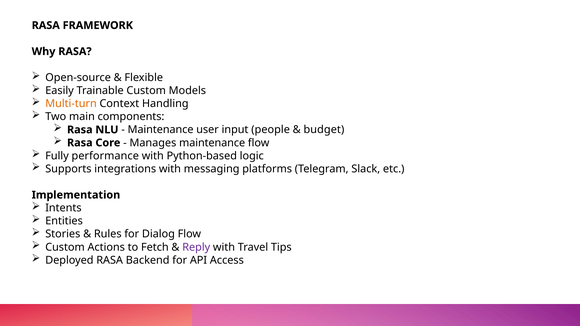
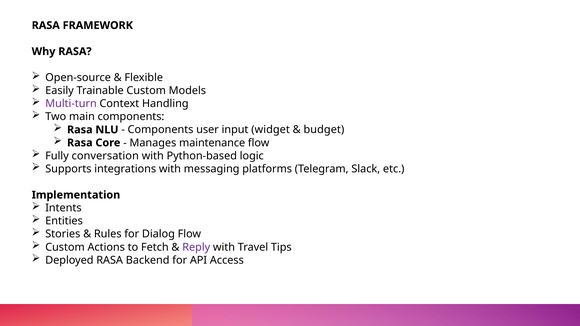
Multi-turn colour: orange -> purple
Maintenance at (161, 130): Maintenance -> Components
people: people -> widget
performance: performance -> conversation
